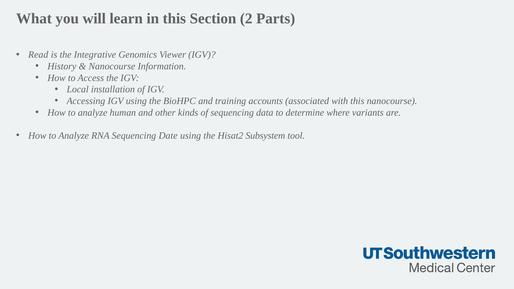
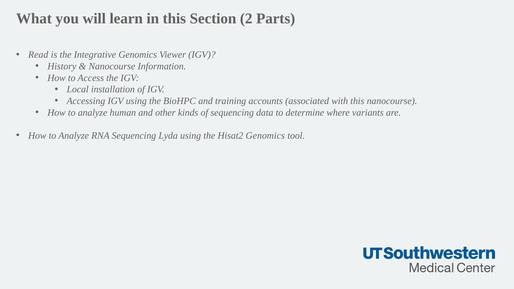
Date: Date -> Lyda
Hisat2 Subsystem: Subsystem -> Genomics
